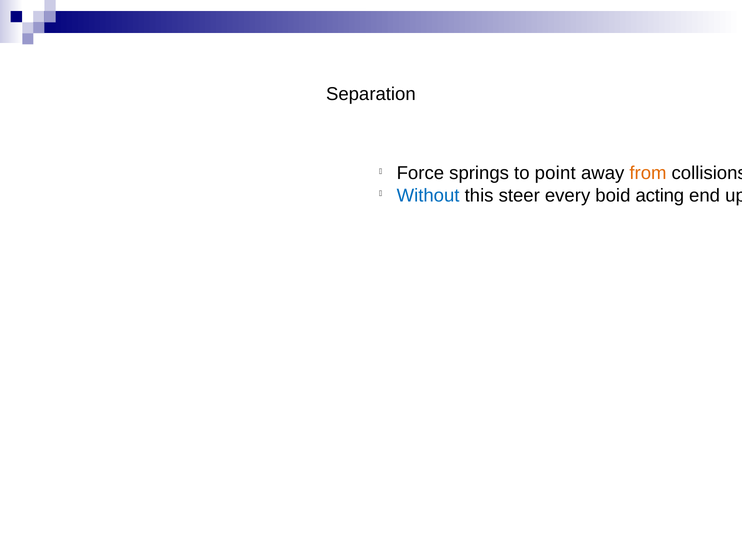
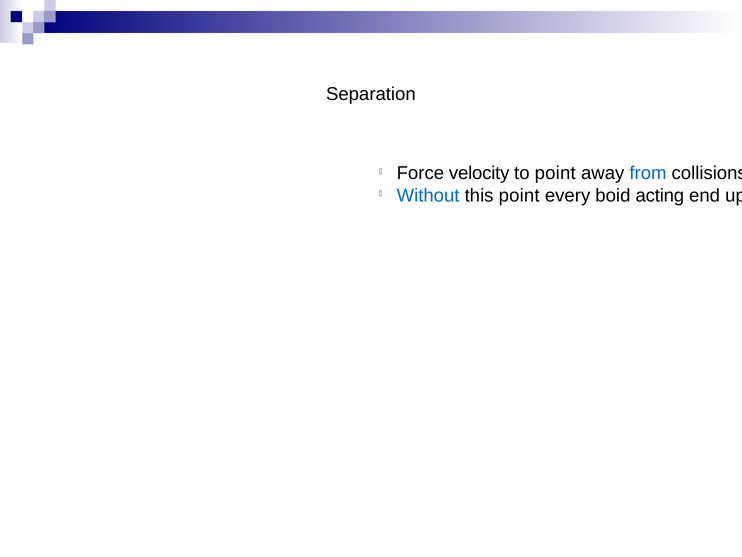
springs: springs -> velocity
from colour: orange -> blue
this steer: steer -> point
